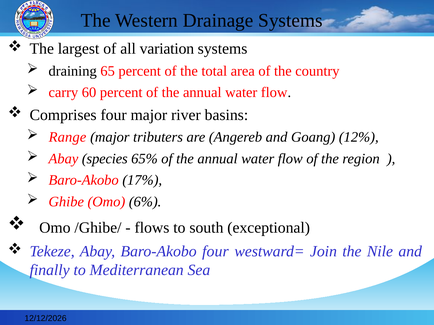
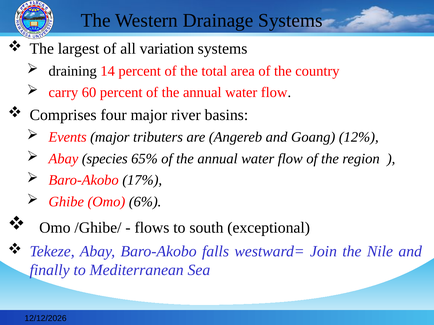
65: 65 -> 14
Range: Range -> Events
Baro-Akobo four: four -> falls
